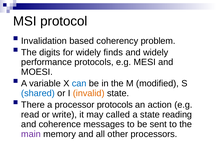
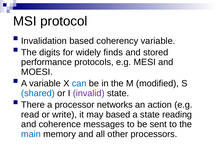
coherency problem: problem -> variable
and widely: widely -> stored
invalid colour: orange -> purple
processor protocols: protocols -> networks
may called: called -> based
main colour: purple -> blue
